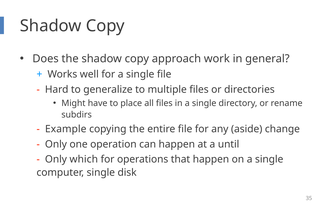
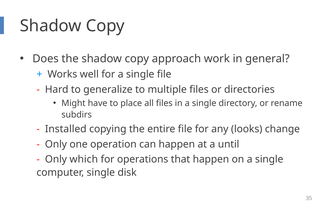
Example: Example -> Installed
aside: aside -> looks
